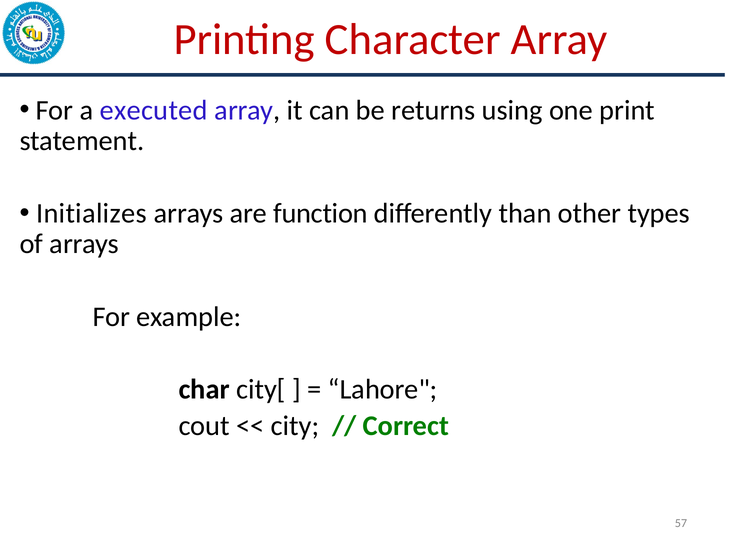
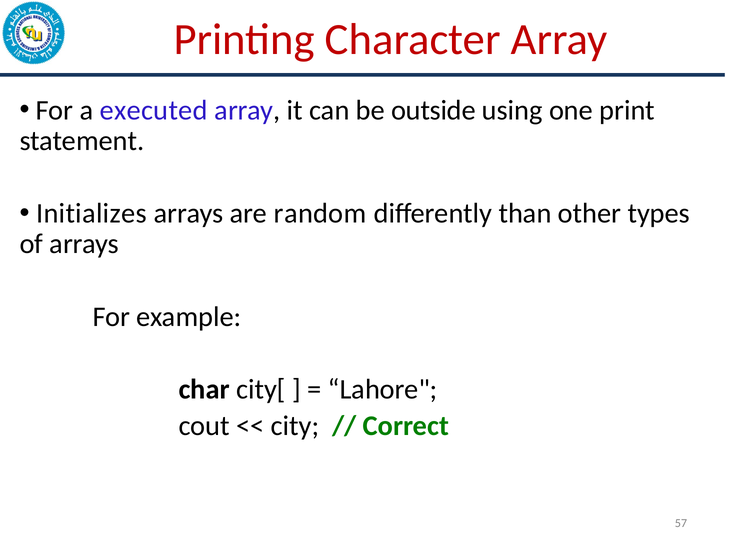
returns: returns -> outside
function: function -> random
